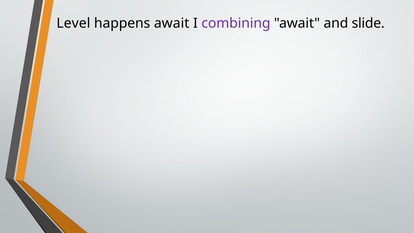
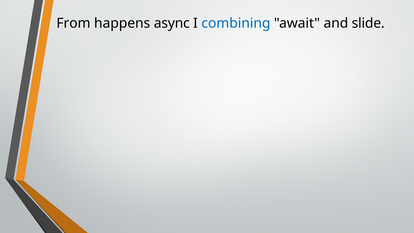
Level: Level -> From
happens await: await -> async
combining colour: purple -> blue
